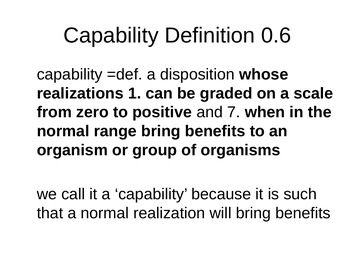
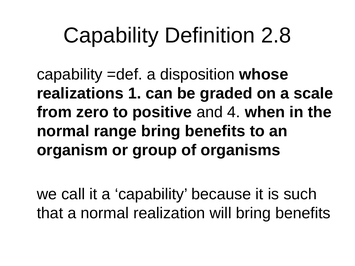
0.6: 0.6 -> 2.8
7: 7 -> 4
